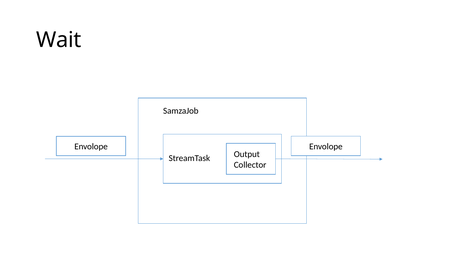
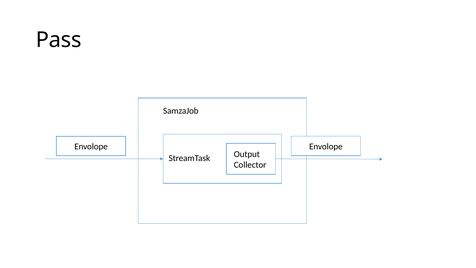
Wait: Wait -> Pass
